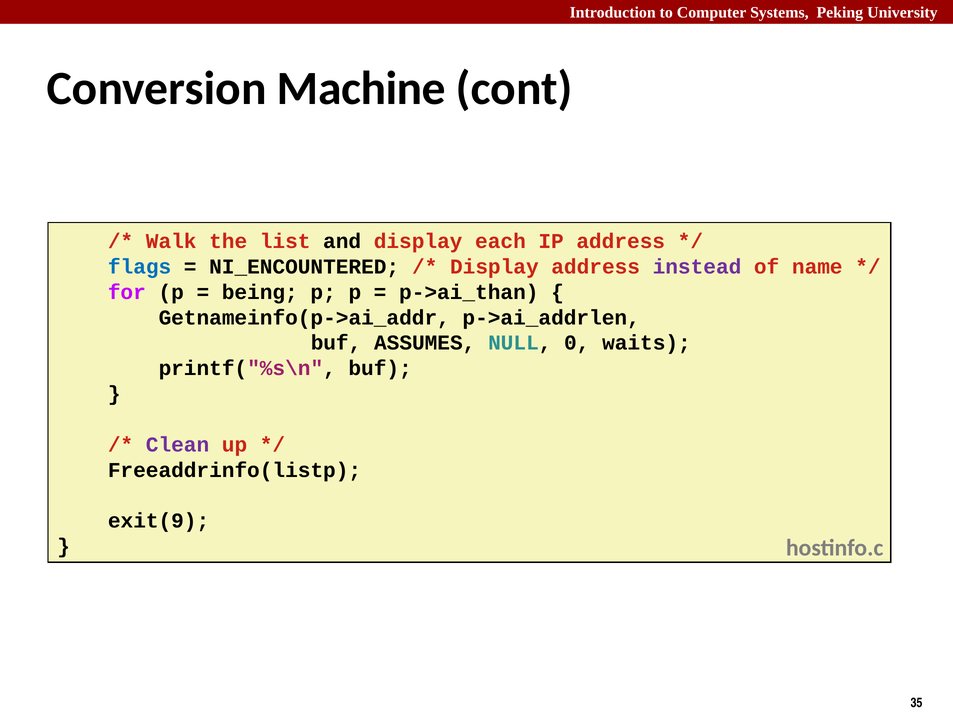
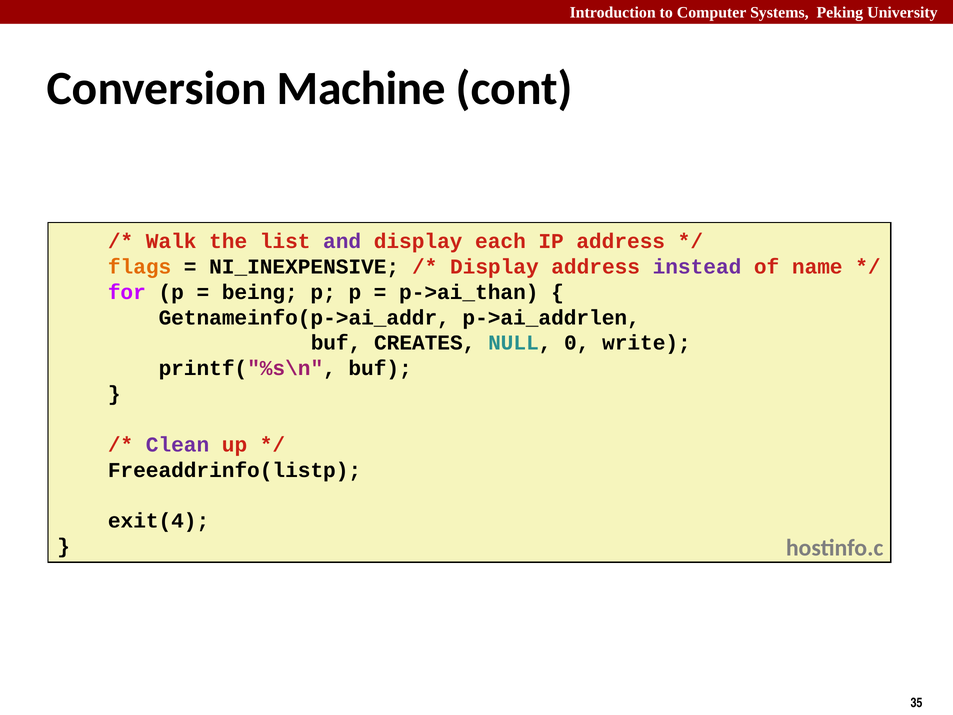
and colour: black -> purple
flags colour: blue -> orange
NI_ENCOUNTERED: NI_ENCOUNTERED -> NI_INEXPENSIVE
ASSUMES: ASSUMES -> CREATES
waits: waits -> write
exit(9: exit(9 -> exit(4
